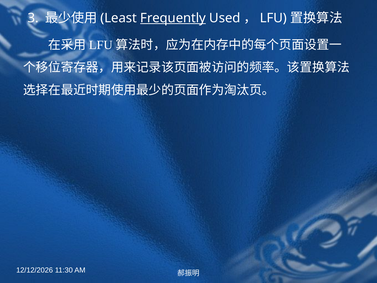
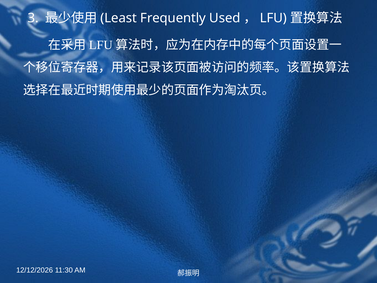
Frequently underline: present -> none
